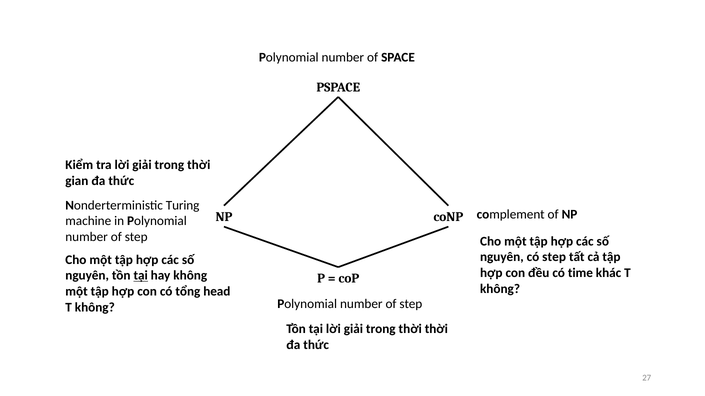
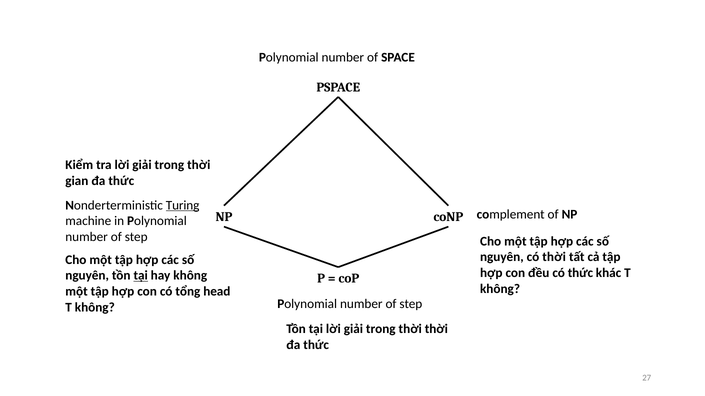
Turing underline: none -> present
có step: step -> thời
có time: time -> thức
